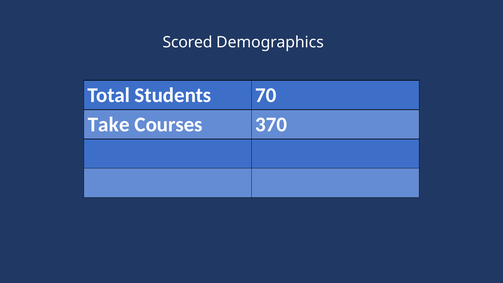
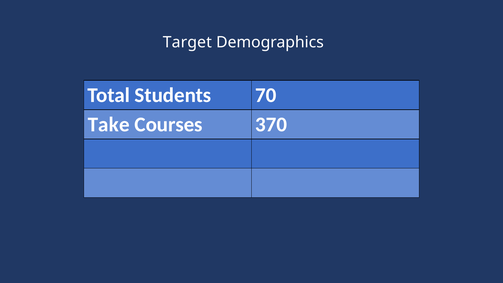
Scored: Scored -> Target
